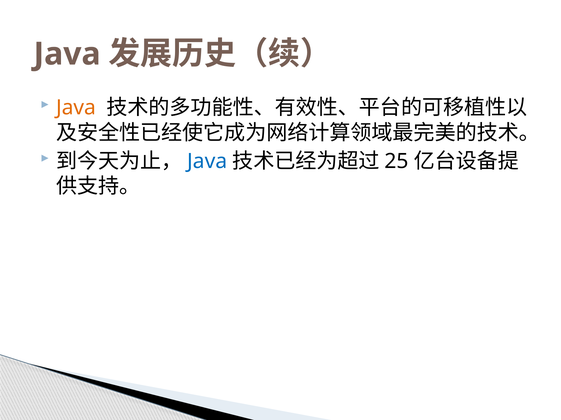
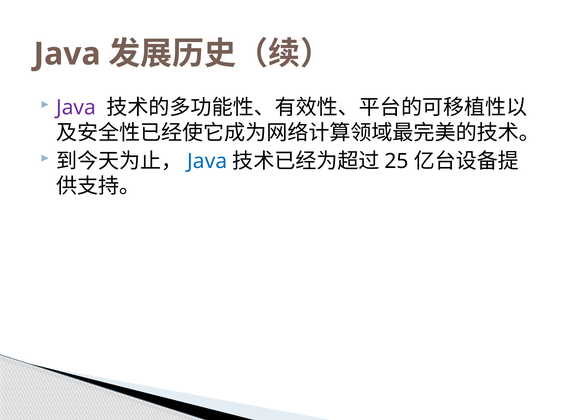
Java at (76, 108) colour: orange -> purple
